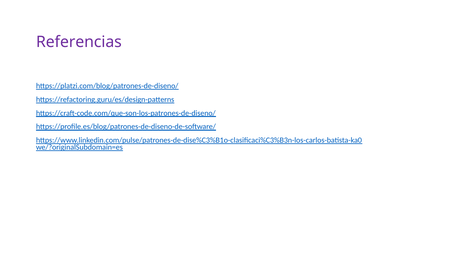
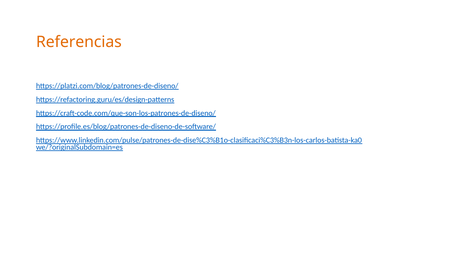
Referencias colour: purple -> orange
